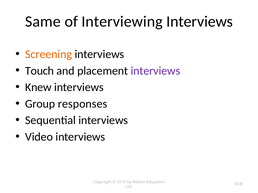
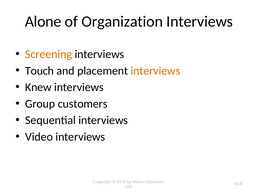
Same: Same -> Alone
Interviewing: Interviewing -> Organization
interviews at (155, 71) colour: purple -> orange
responses: responses -> customers
